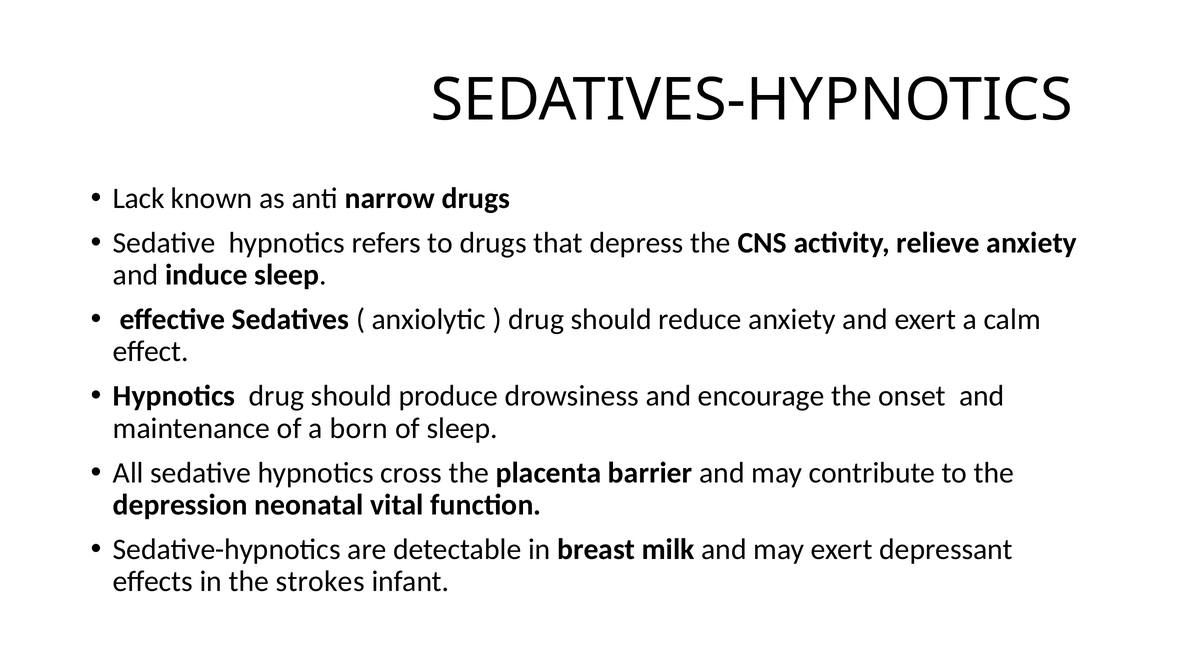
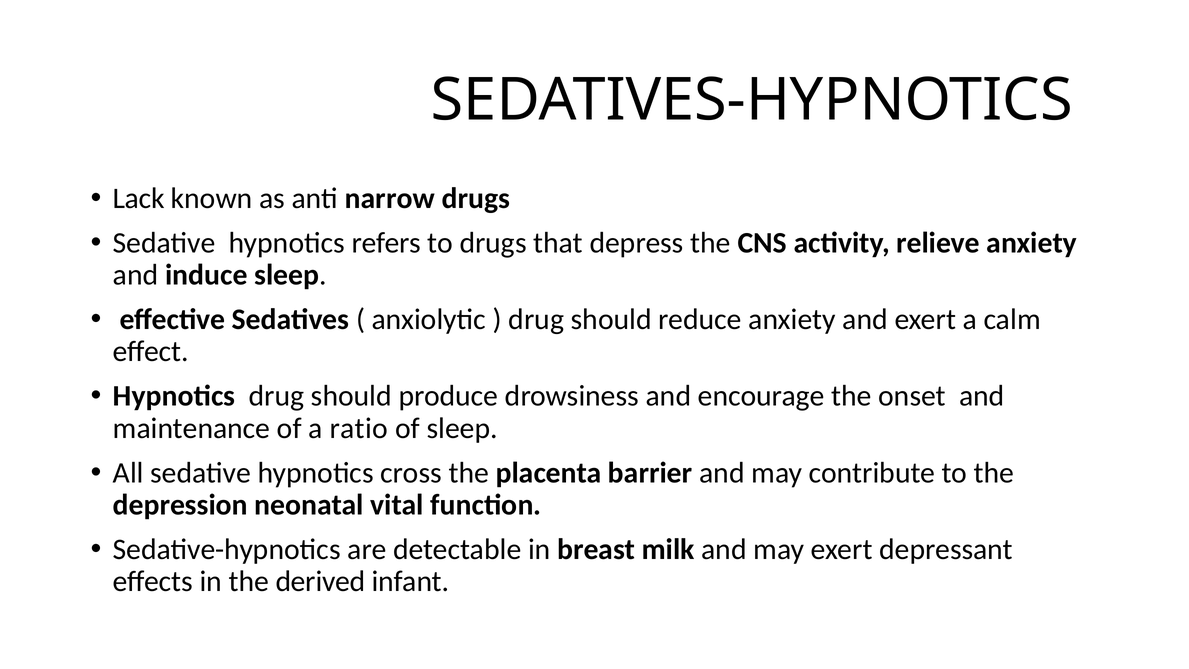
born: born -> ratio
strokes: strokes -> derived
